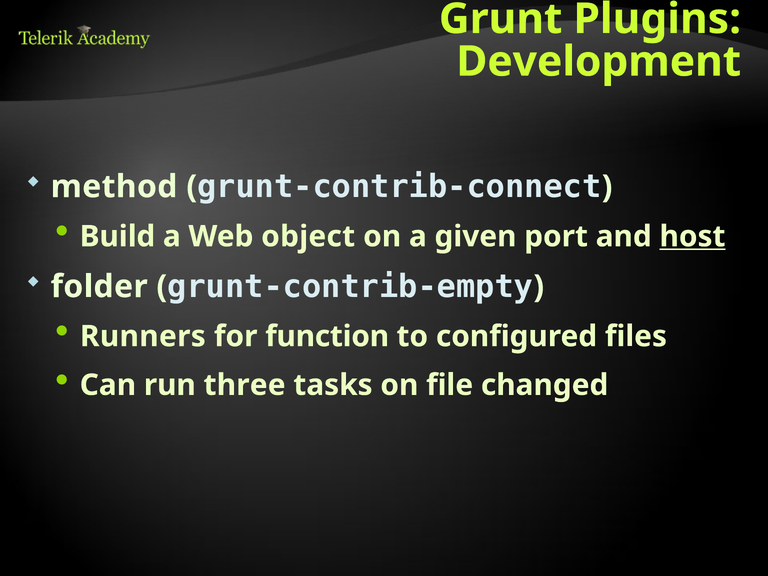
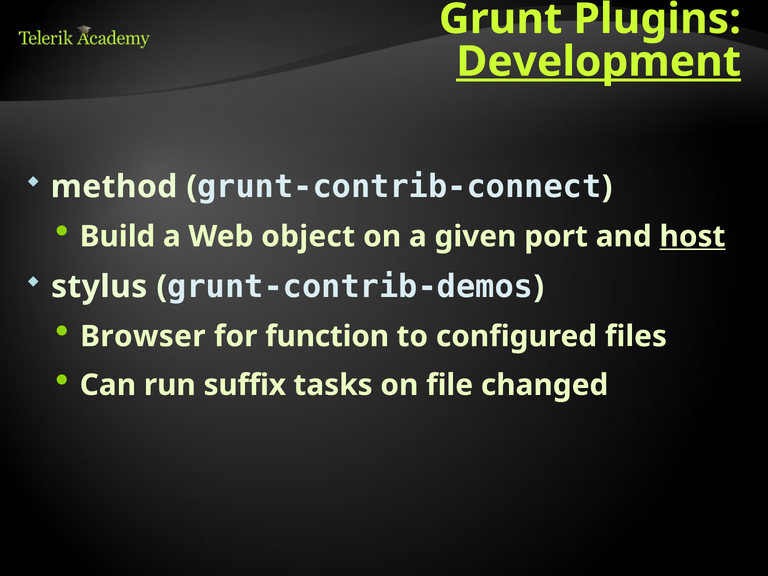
Development underline: none -> present
folder: folder -> stylus
grunt-contrib-empty: grunt-contrib-empty -> grunt-contrib-demos
Runners: Runners -> Browser
three: three -> suffix
